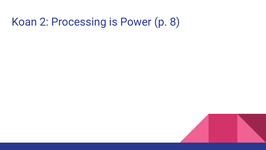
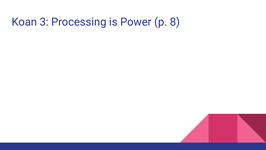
2: 2 -> 3
